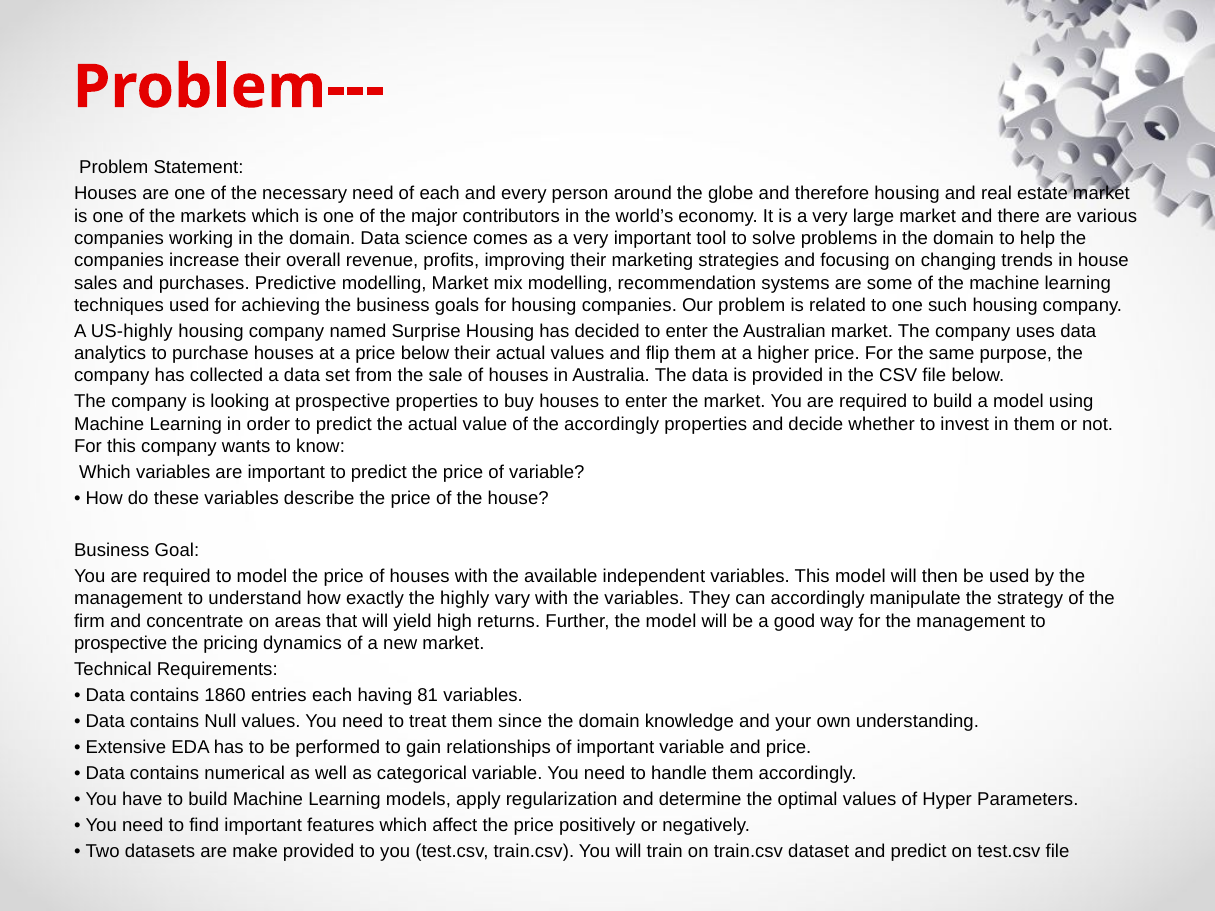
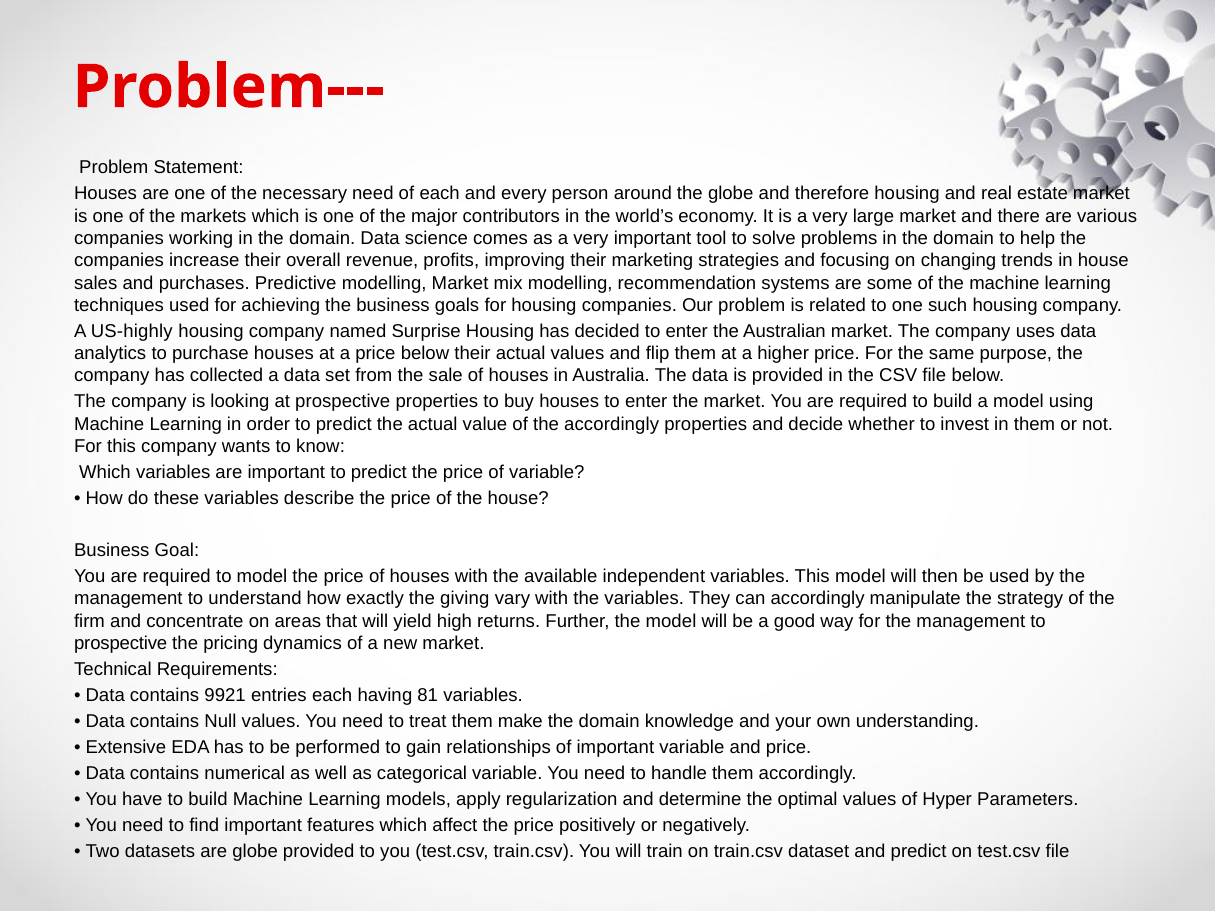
highly: highly -> giving
1860: 1860 -> 9921
since: since -> make
are make: make -> globe
